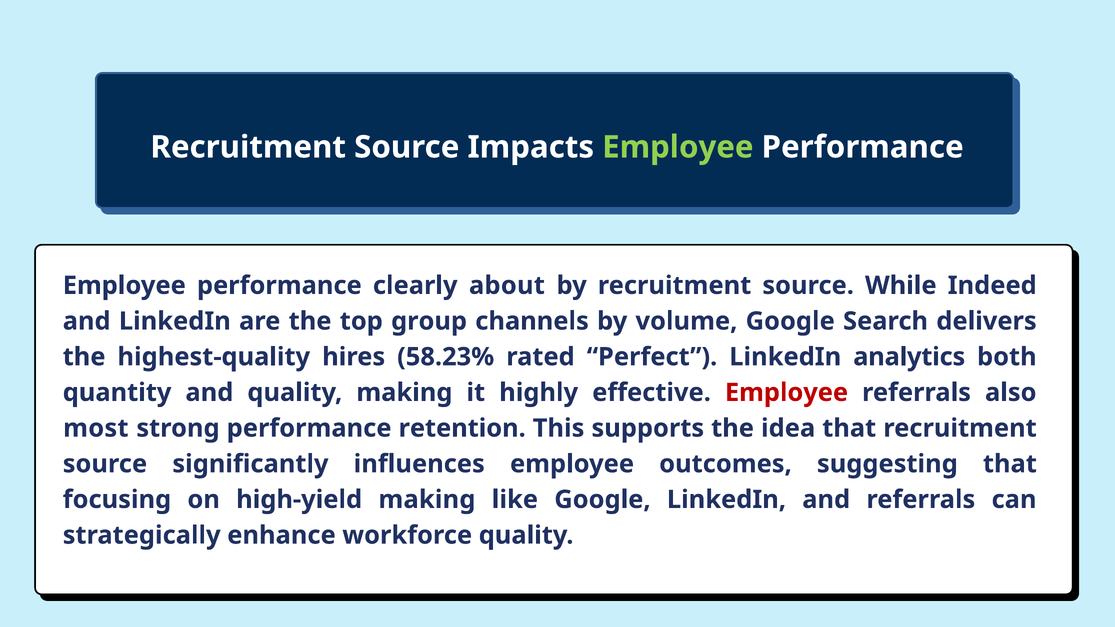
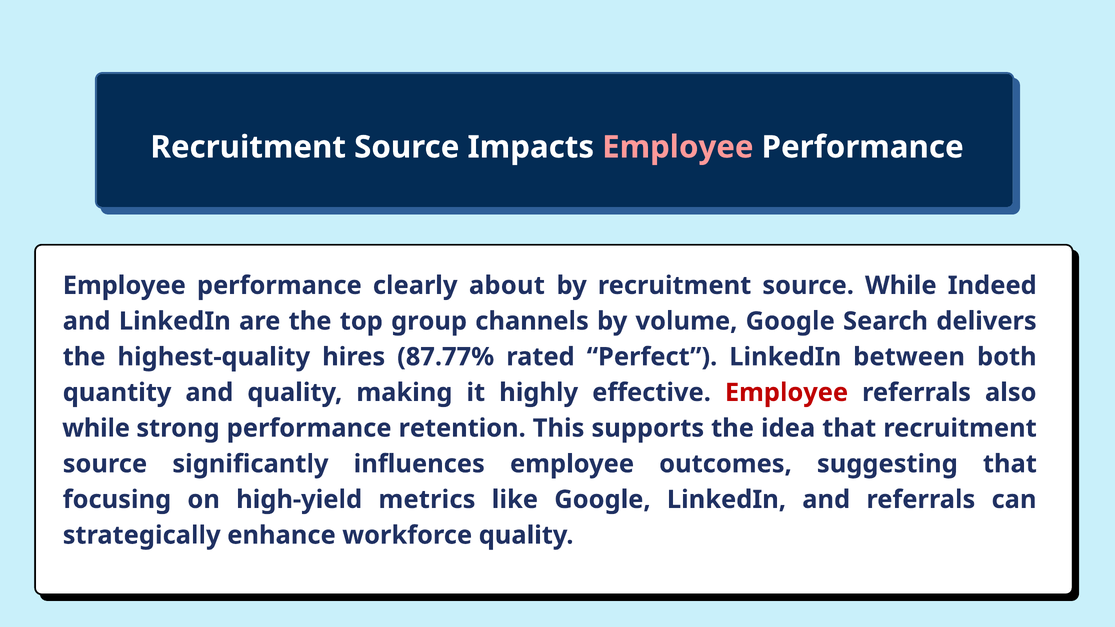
Employee at (678, 147) colour: light green -> pink
58.23%: 58.23% -> 87.77%
analytics: analytics -> between
most at (96, 428): most -> while
high-yield making: making -> metrics
